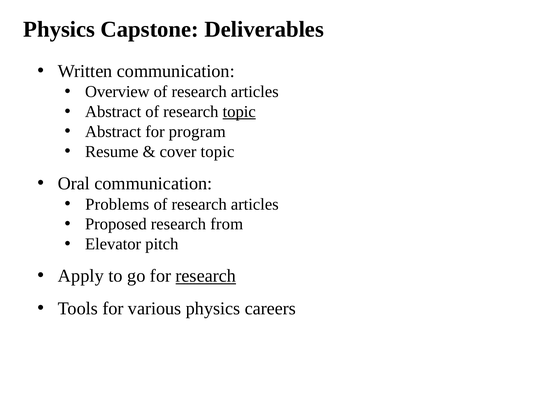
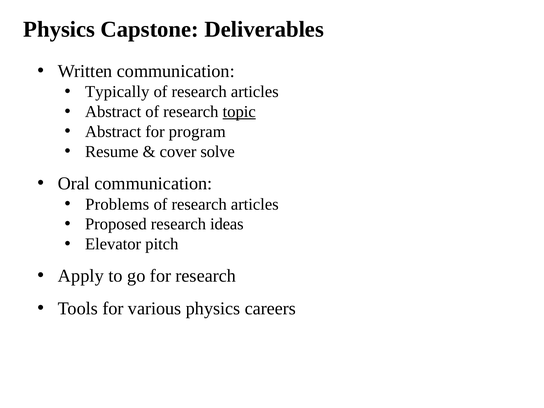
Overview: Overview -> Typically
cover topic: topic -> solve
from: from -> ideas
research at (206, 276) underline: present -> none
